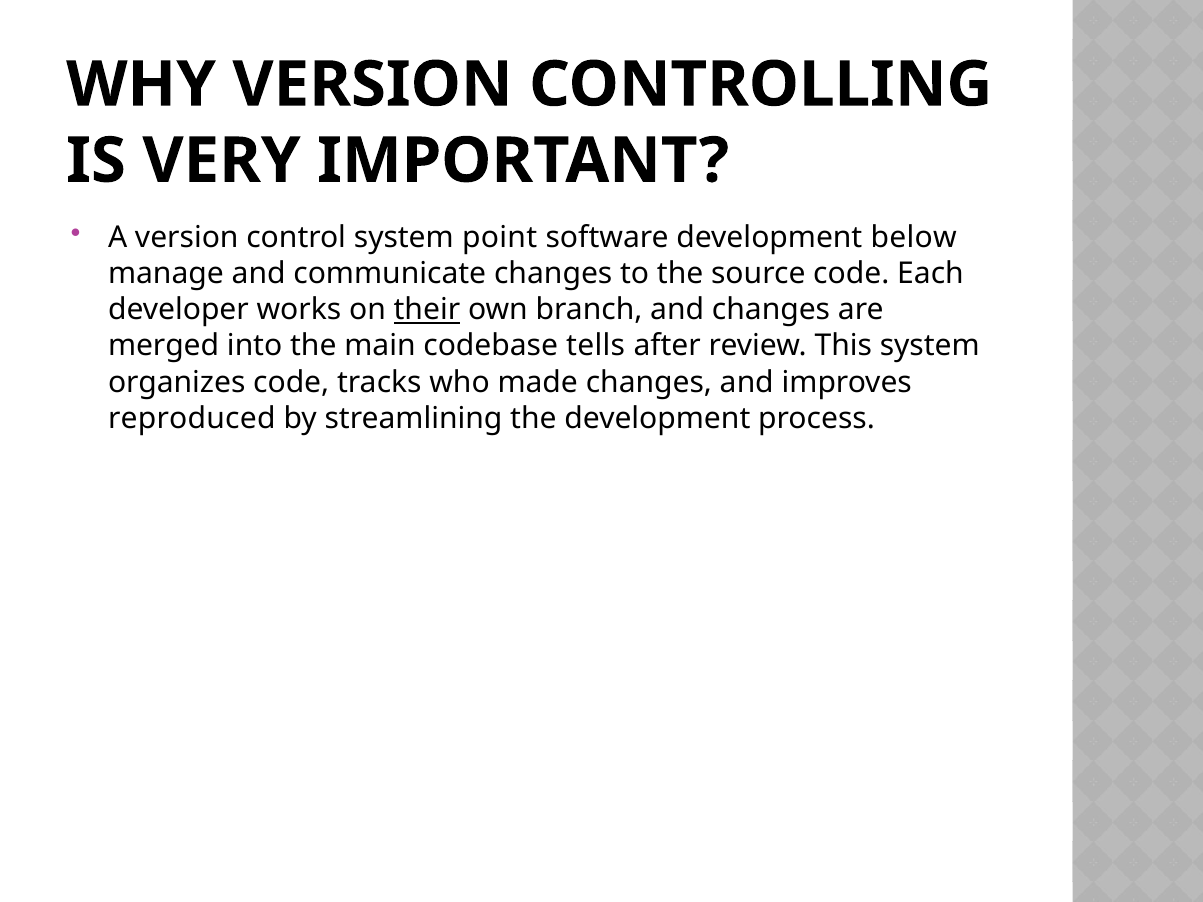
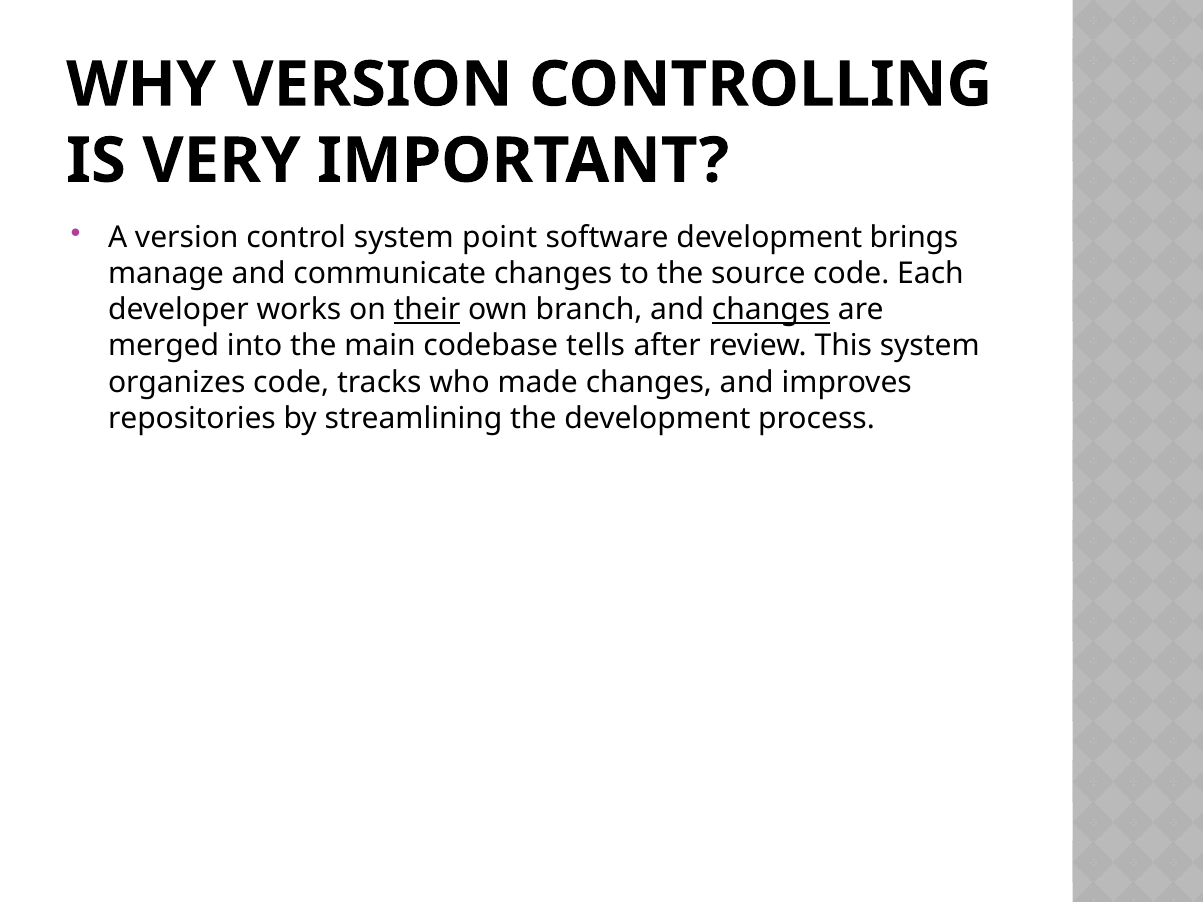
below: below -> brings
changes at (771, 310) underline: none -> present
reproduced: reproduced -> repositories
